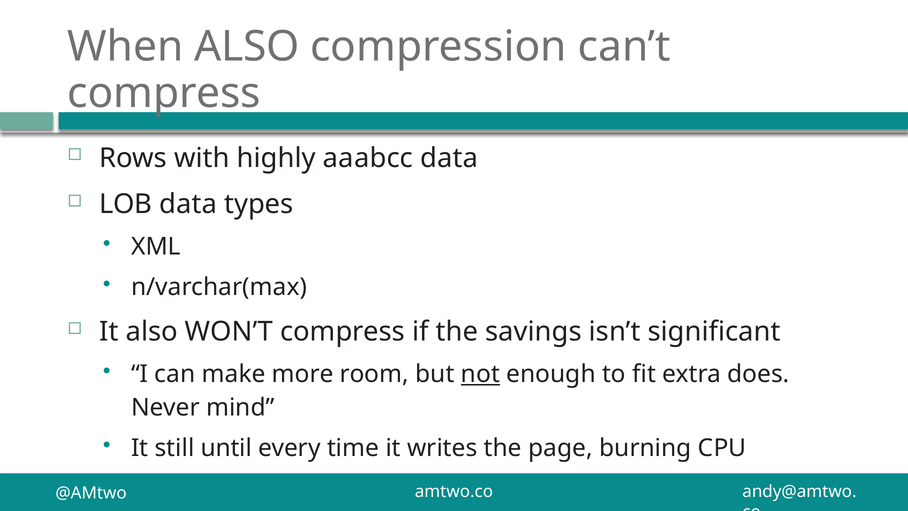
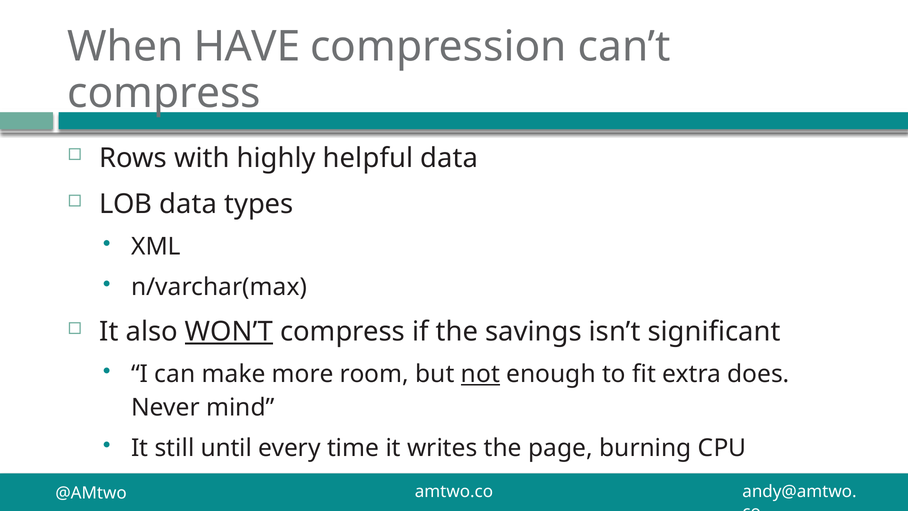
When ALSO: ALSO -> HAVE
aaabcc: aaabcc -> helpful
WON’T underline: none -> present
